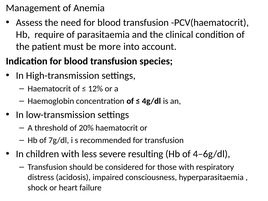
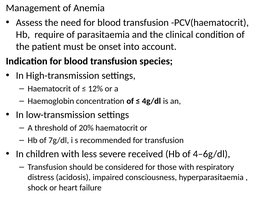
more: more -> onset
resulting: resulting -> received
